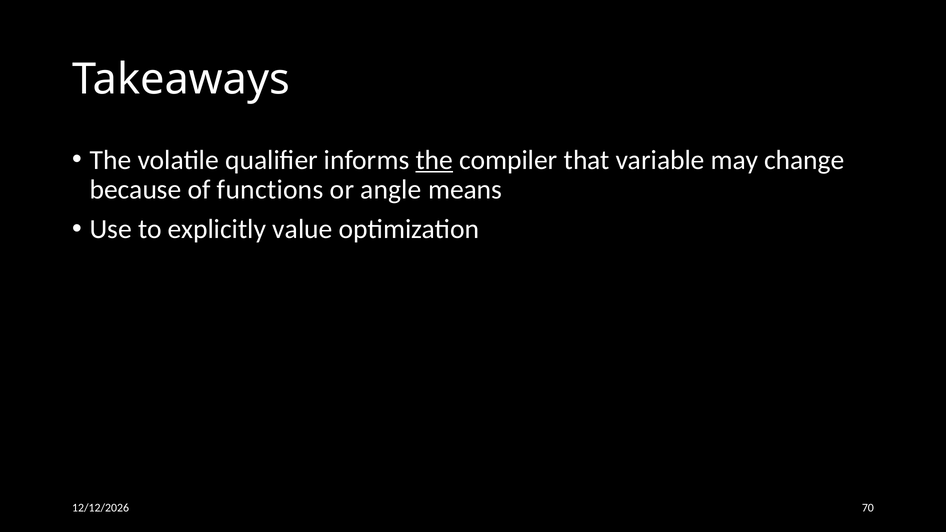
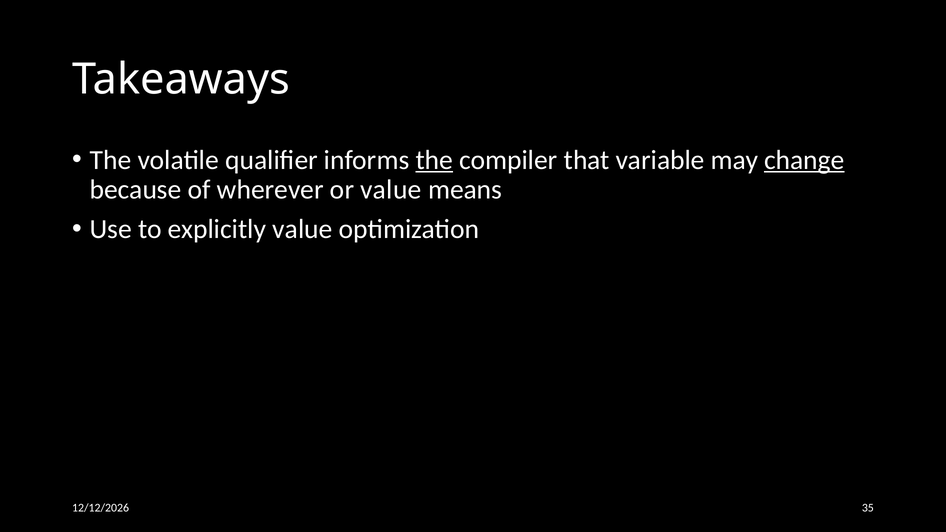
change underline: none -> present
functions: functions -> wherever
or angle: angle -> value
70: 70 -> 35
